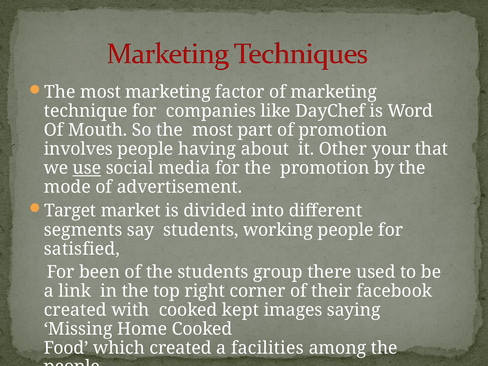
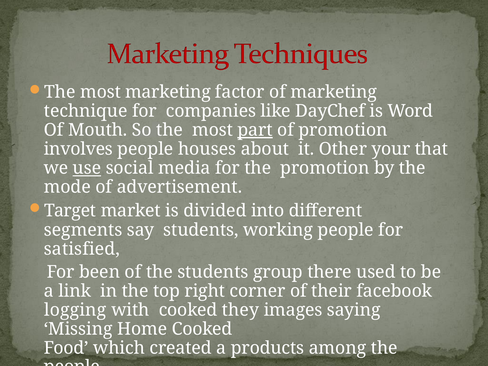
part underline: none -> present
having: having -> houses
created at (75, 310): created -> logging
kept: kept -> they
facilities: facilities -> products
